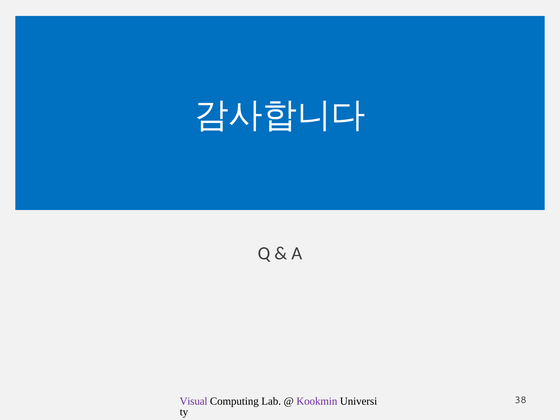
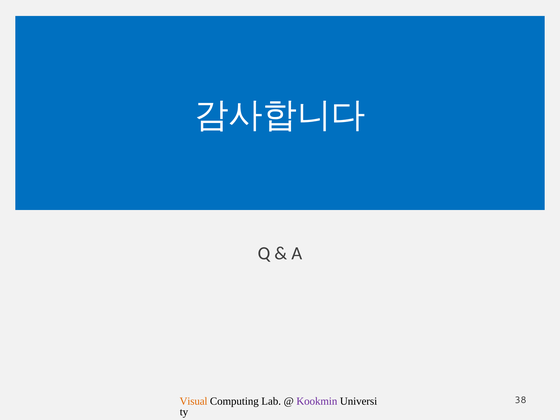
Visual colour: purple -> orange
